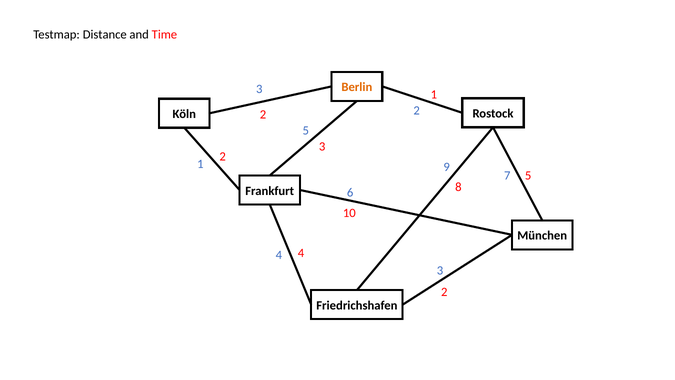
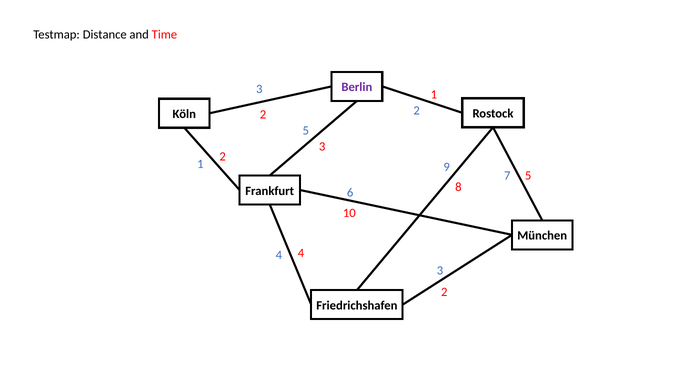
Berlin colour: orange -> purple
